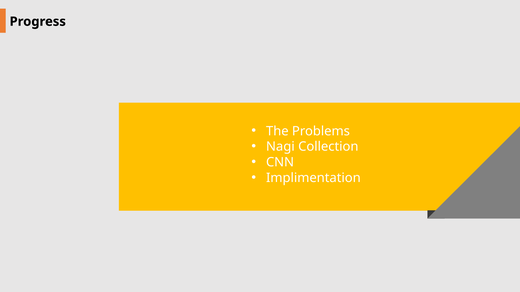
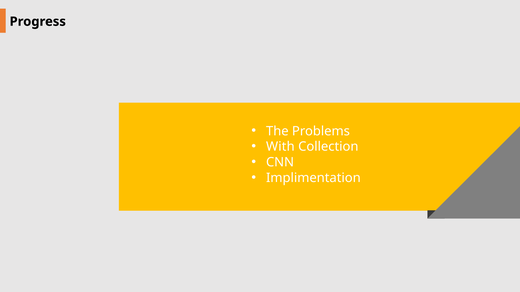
Nagi: Nagi -> With
